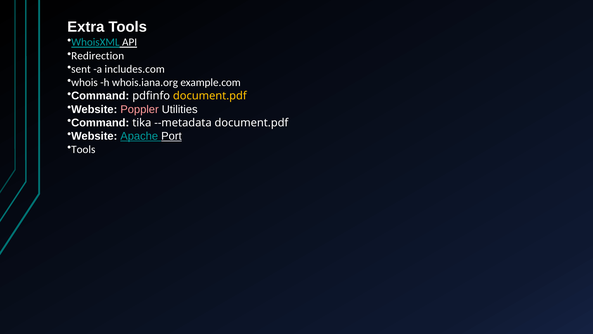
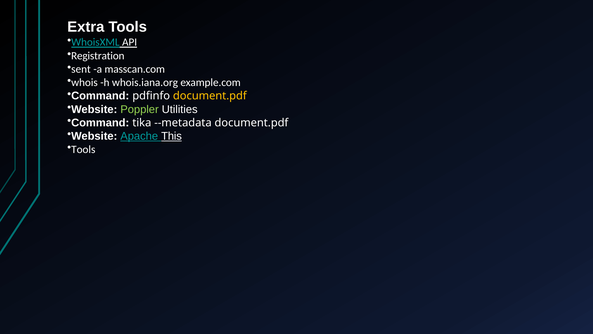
Redirection: Redirection -> Registration
includes.com: includes.com -> masscan.com
Poppler colour: pink -> light green
Port: Port -> This
